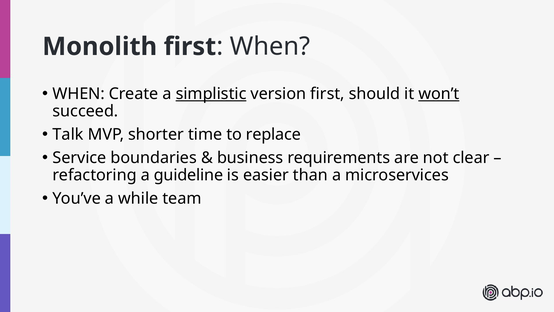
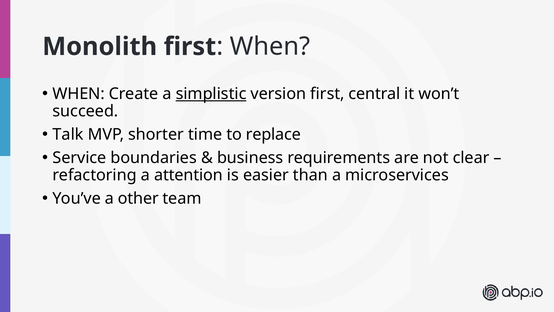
should: should -> central
won’t underline: present -> none
guideline: guideline -> attention
while: while -> other
